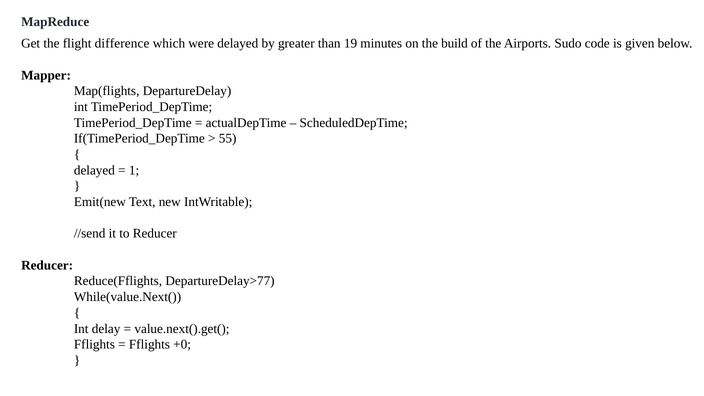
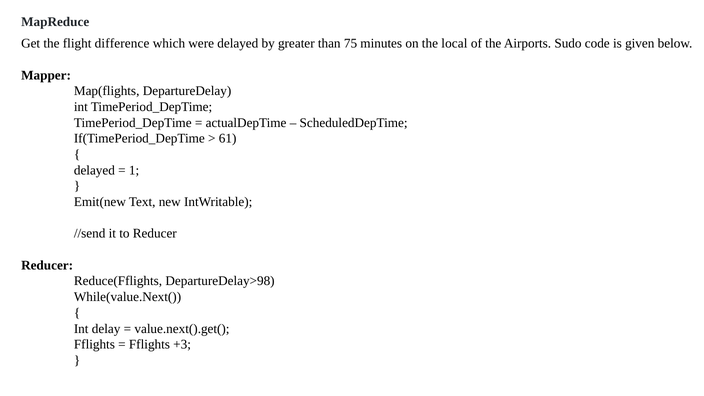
19: 19 -> 75
build: build -> local
55: 55 -> 61
DepartureDelay>77: DepartureDelay>77 -> DepartureDelay>98
+0: +0 -> +3
